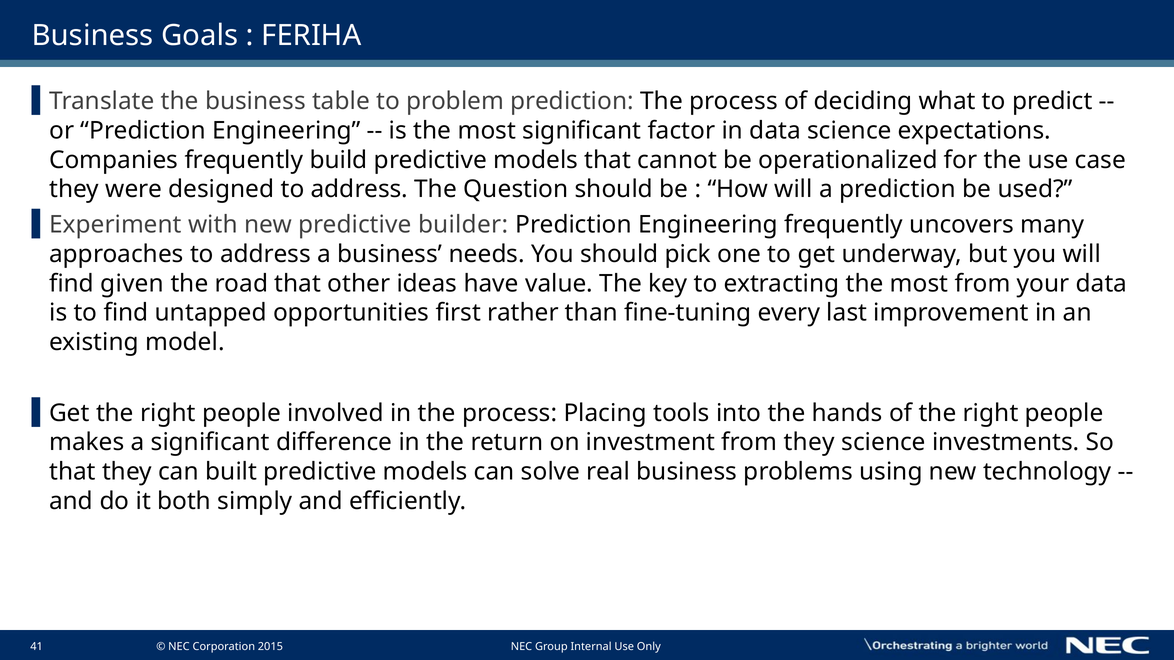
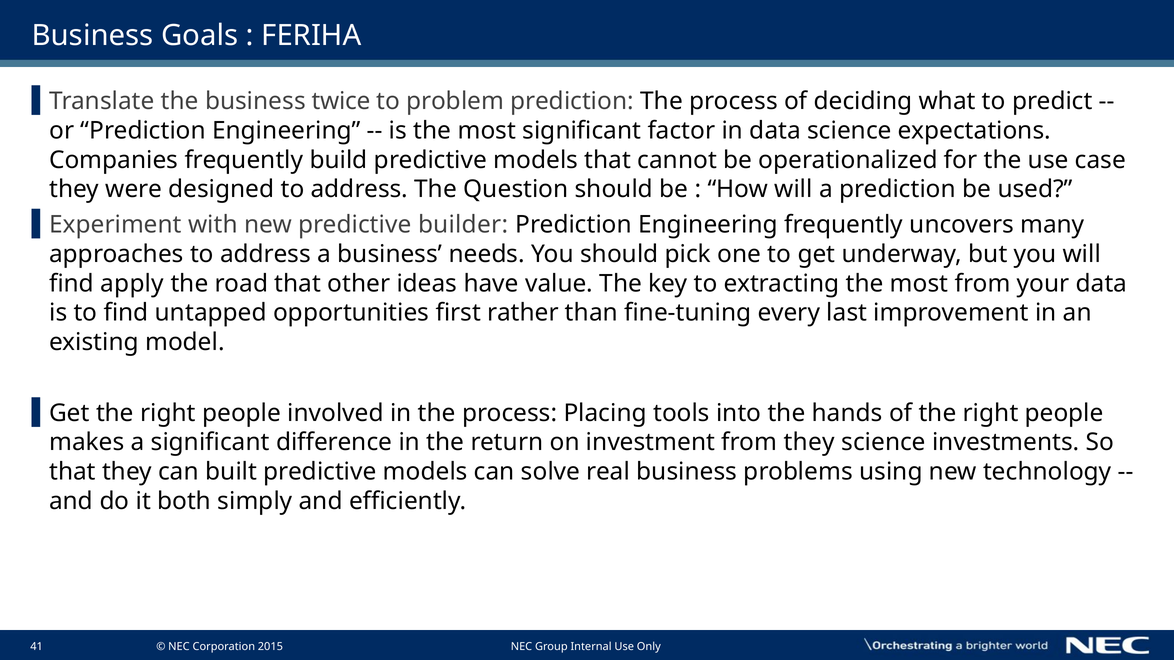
table: table -> twice
given: given -> apply
